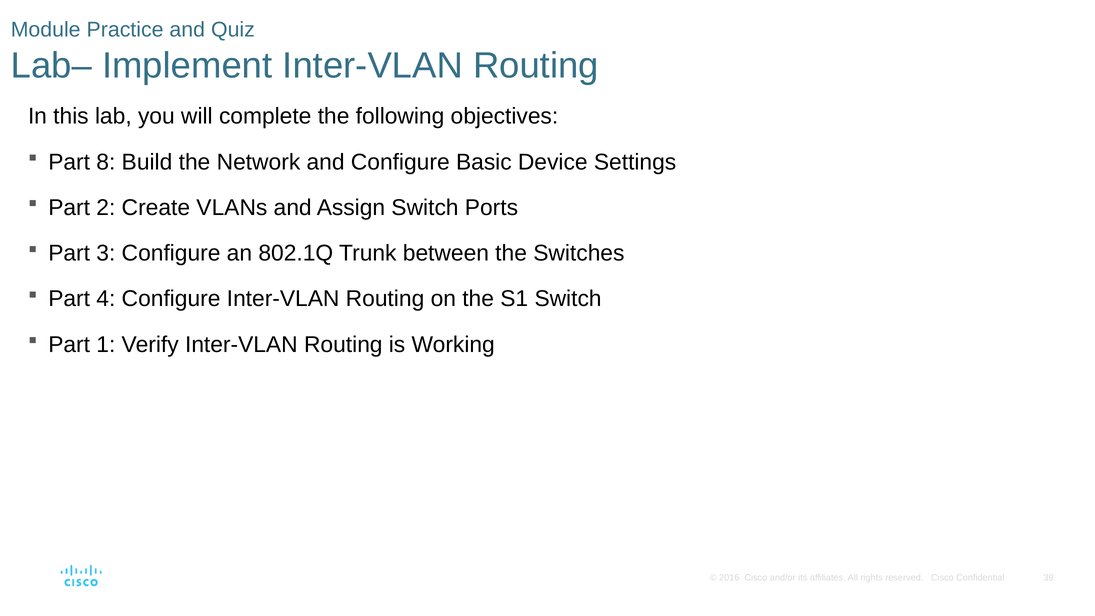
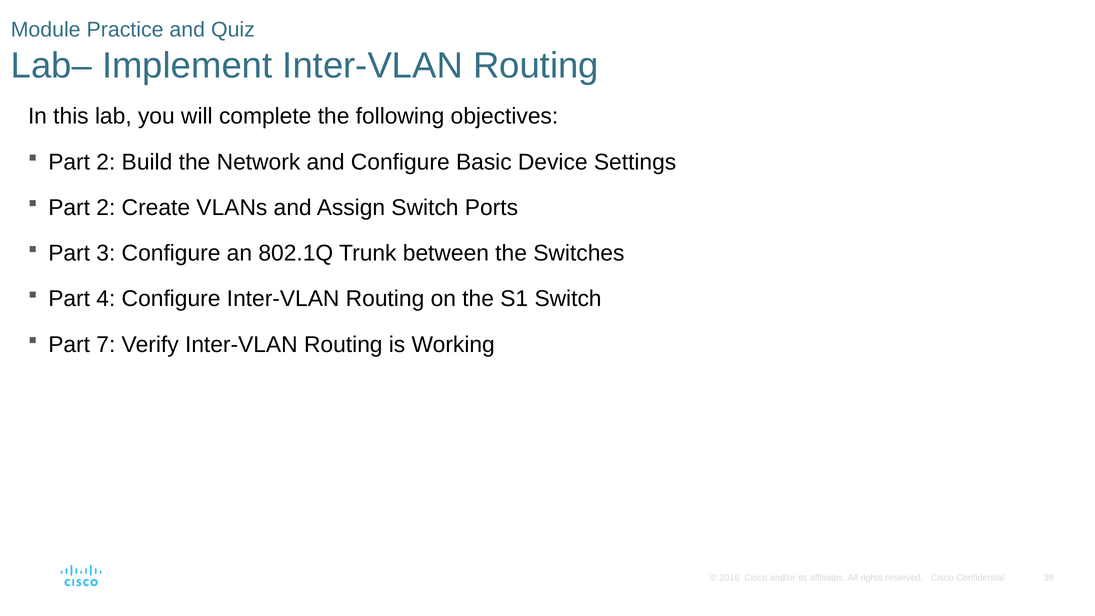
8 at (106, 162): 8 -> 2
1: 1 -> 7
